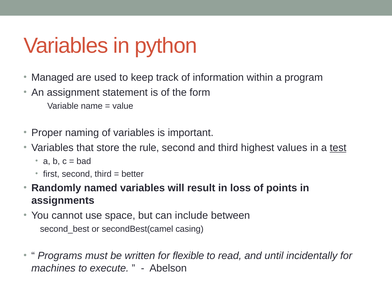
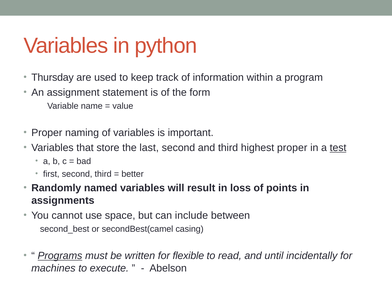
Managed: Managed -> Thursday
rule: rule -> last
highest values: values -> proper
Programs underline: none -> present
